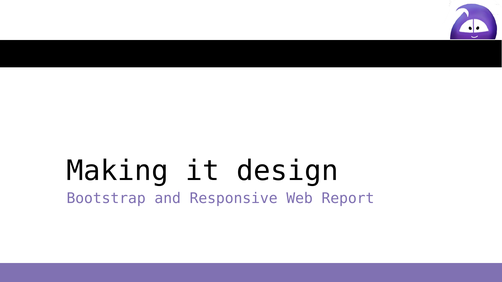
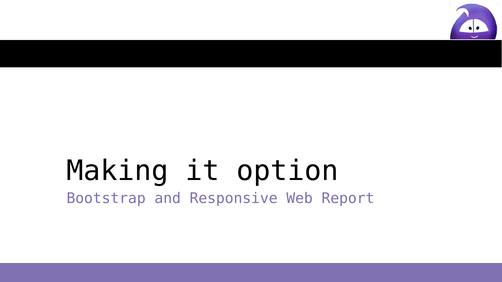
design: design -> option
